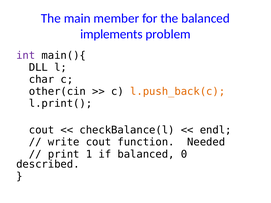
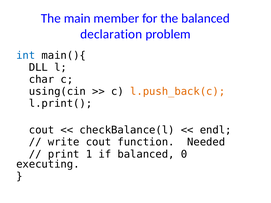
implements: implements -> declaration
int colour: purple -> blue
other(cin: other(cin -> using(cin
described: described -> executing
